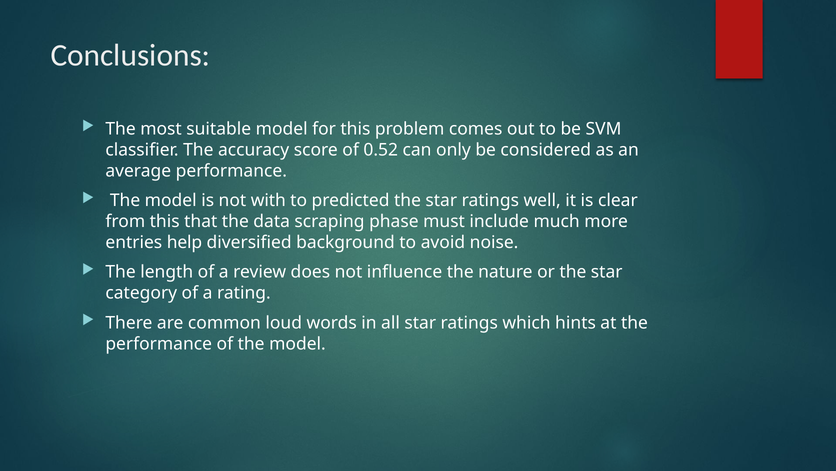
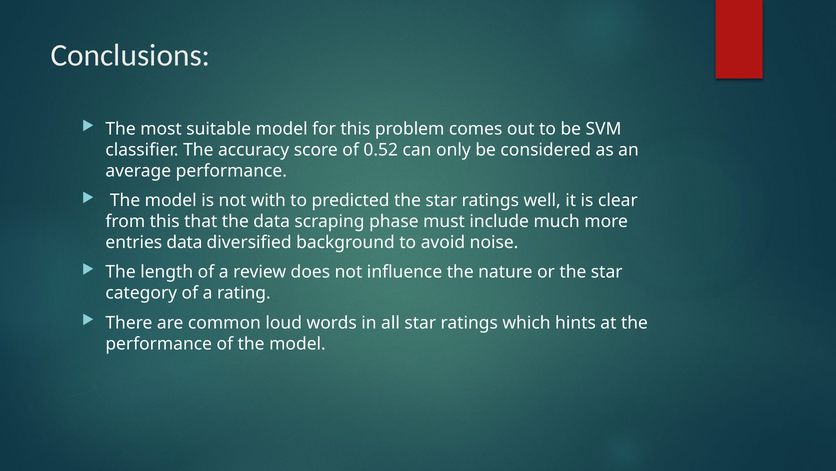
entries help: help -> data
